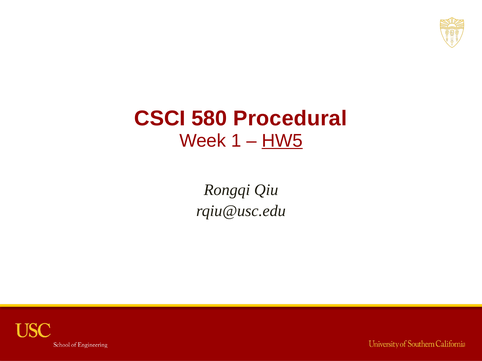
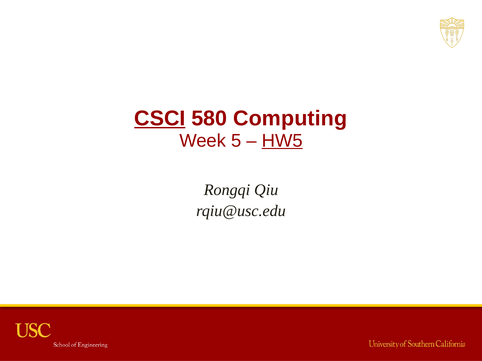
CSCI underline: none -> present
Procedural: Procedural -> Computing
1: 1 -> 5
